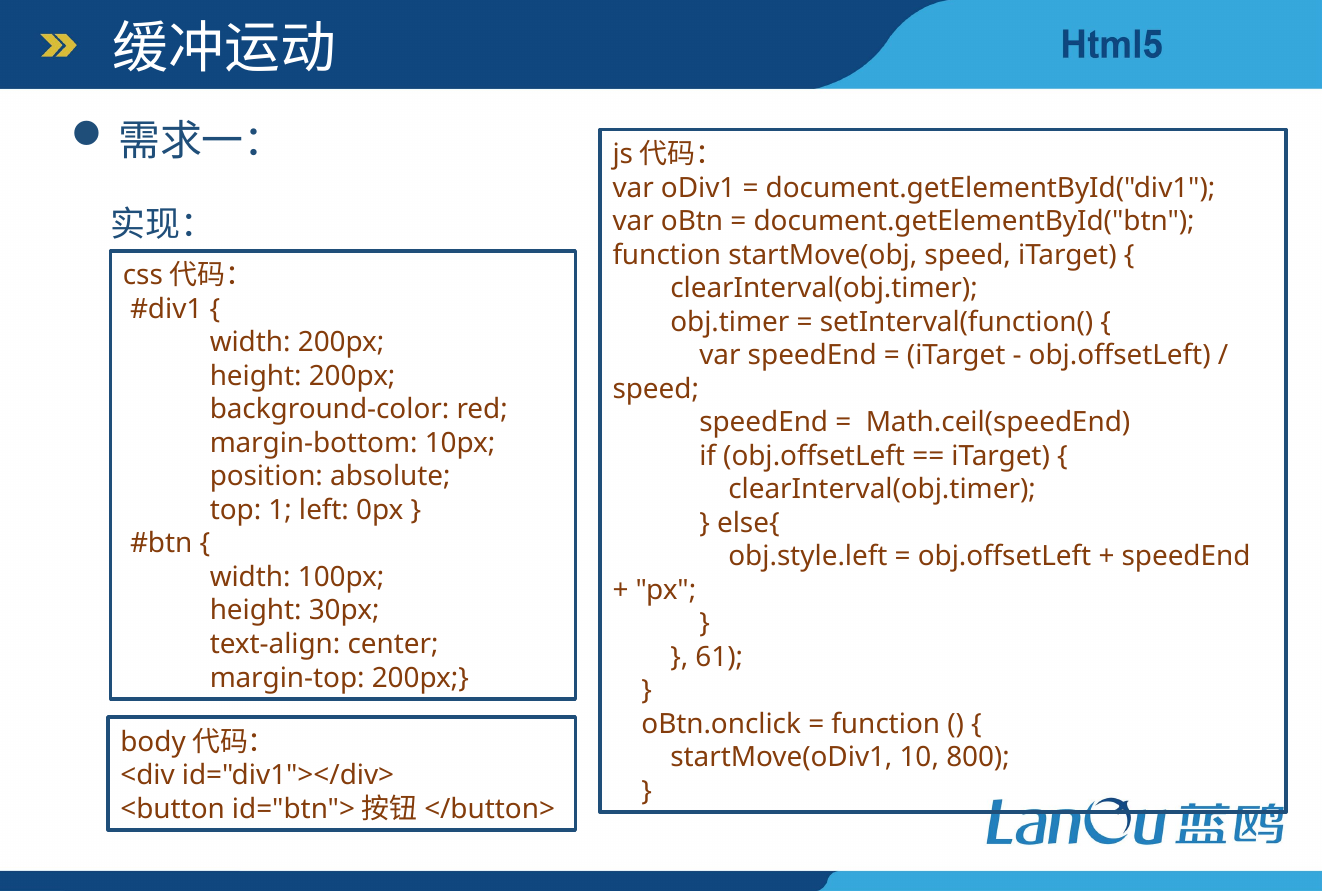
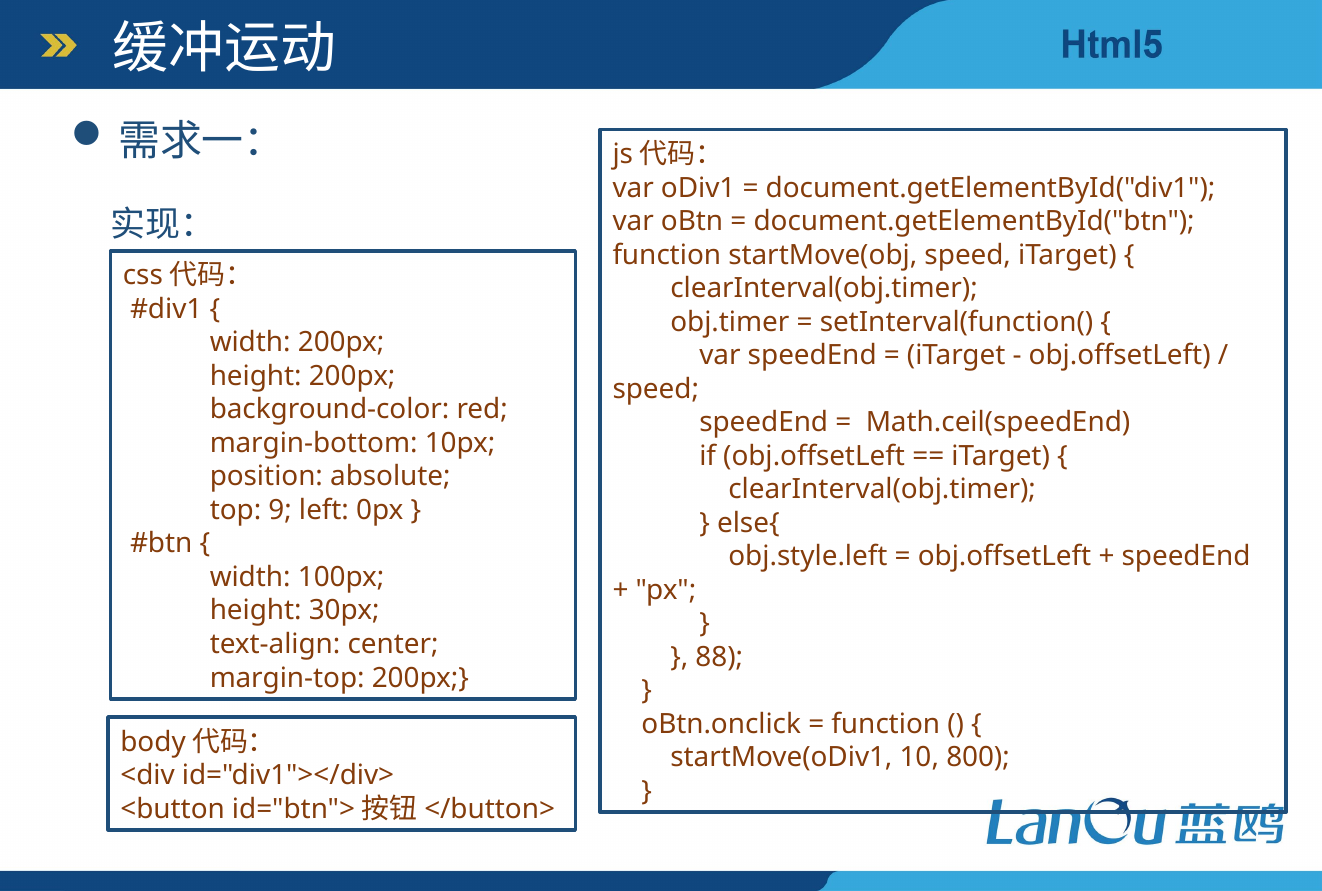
1: 1 -> 9
61: 61 -> 88
